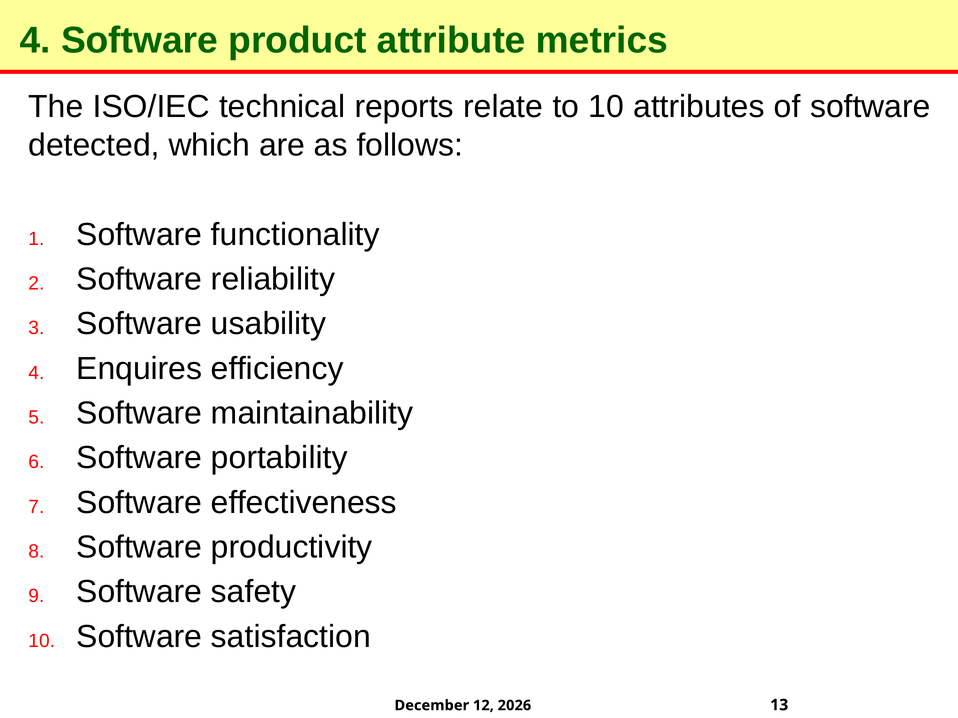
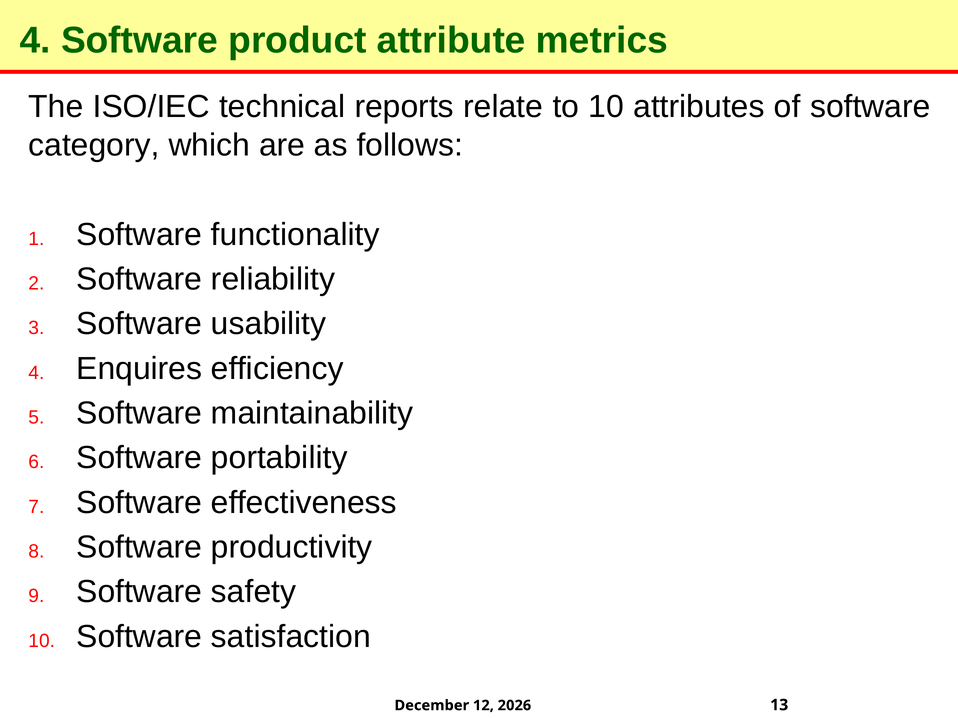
detected: detected -> category
